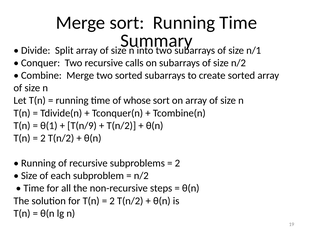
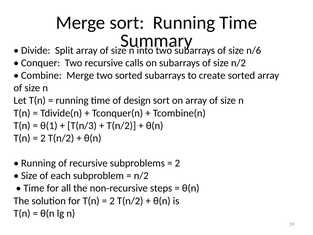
n/1: n/1 -> n/6
whose: whose -> design
T(n/9: T(n/9 -> T(n/3
